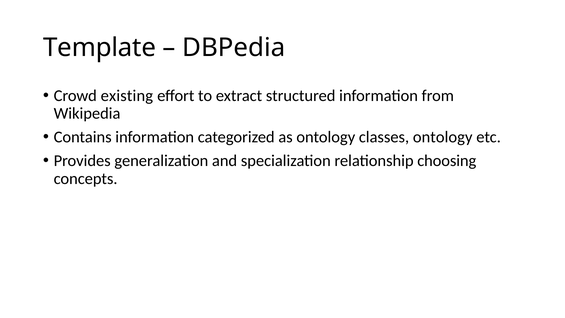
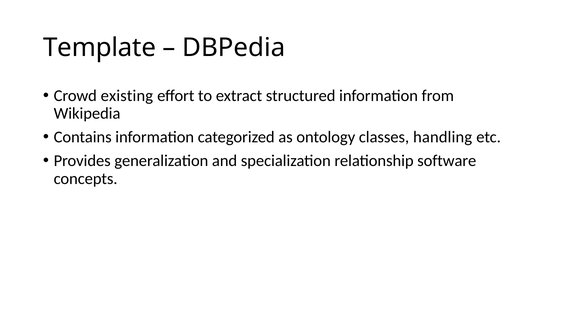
classes ontology: ontology -> handling
choosing: choosing -> software
